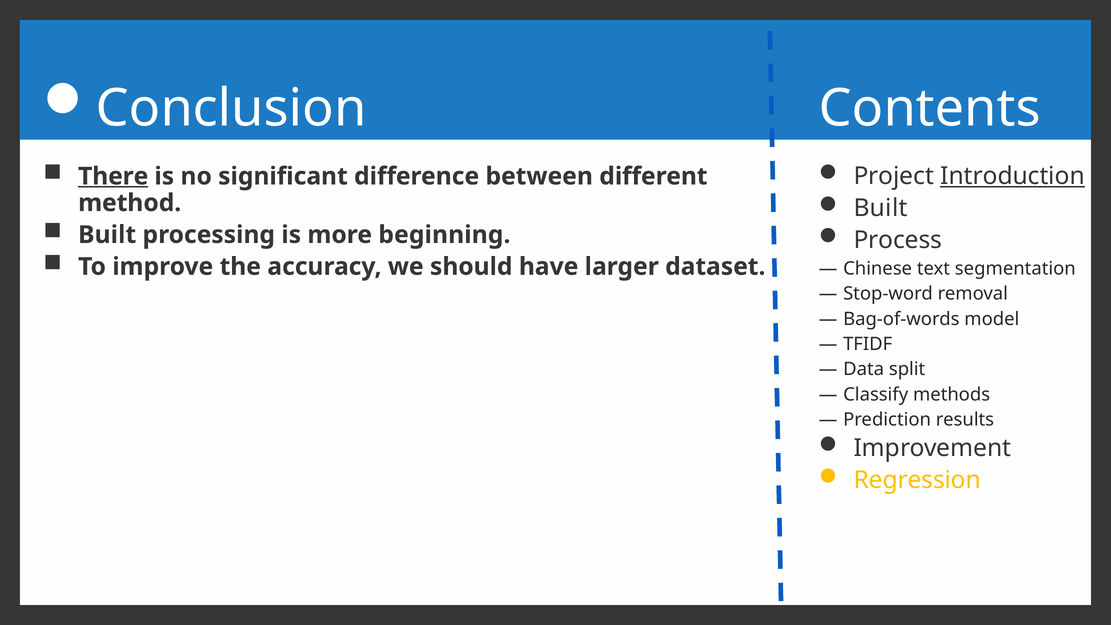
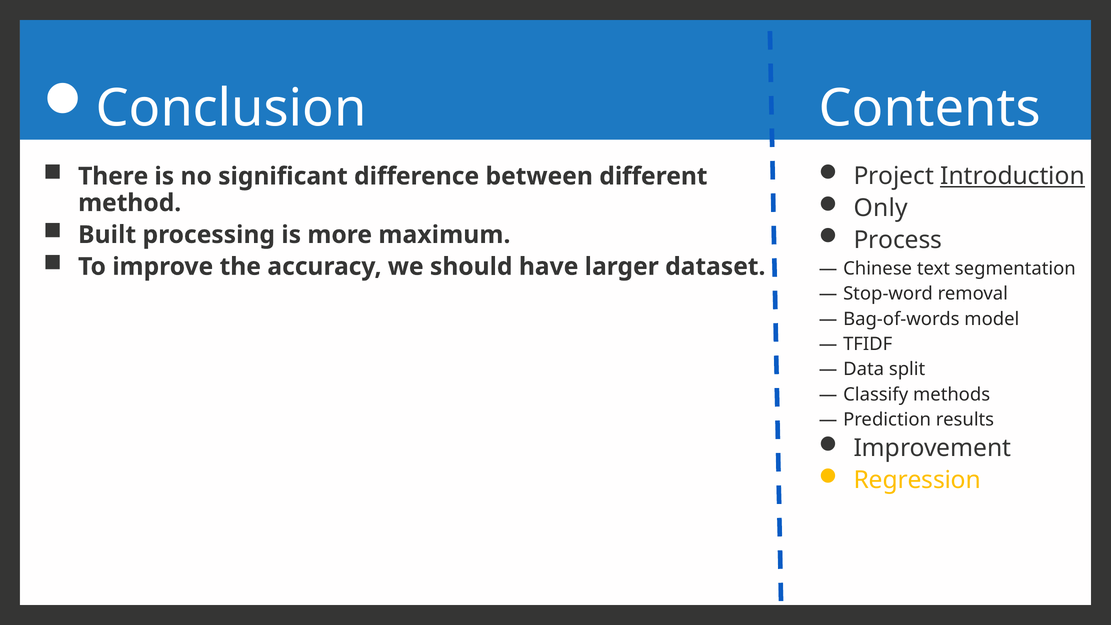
There underline: present -> none
Built at (881, 208): Built -> Only
beginning: beginning -> maximum
